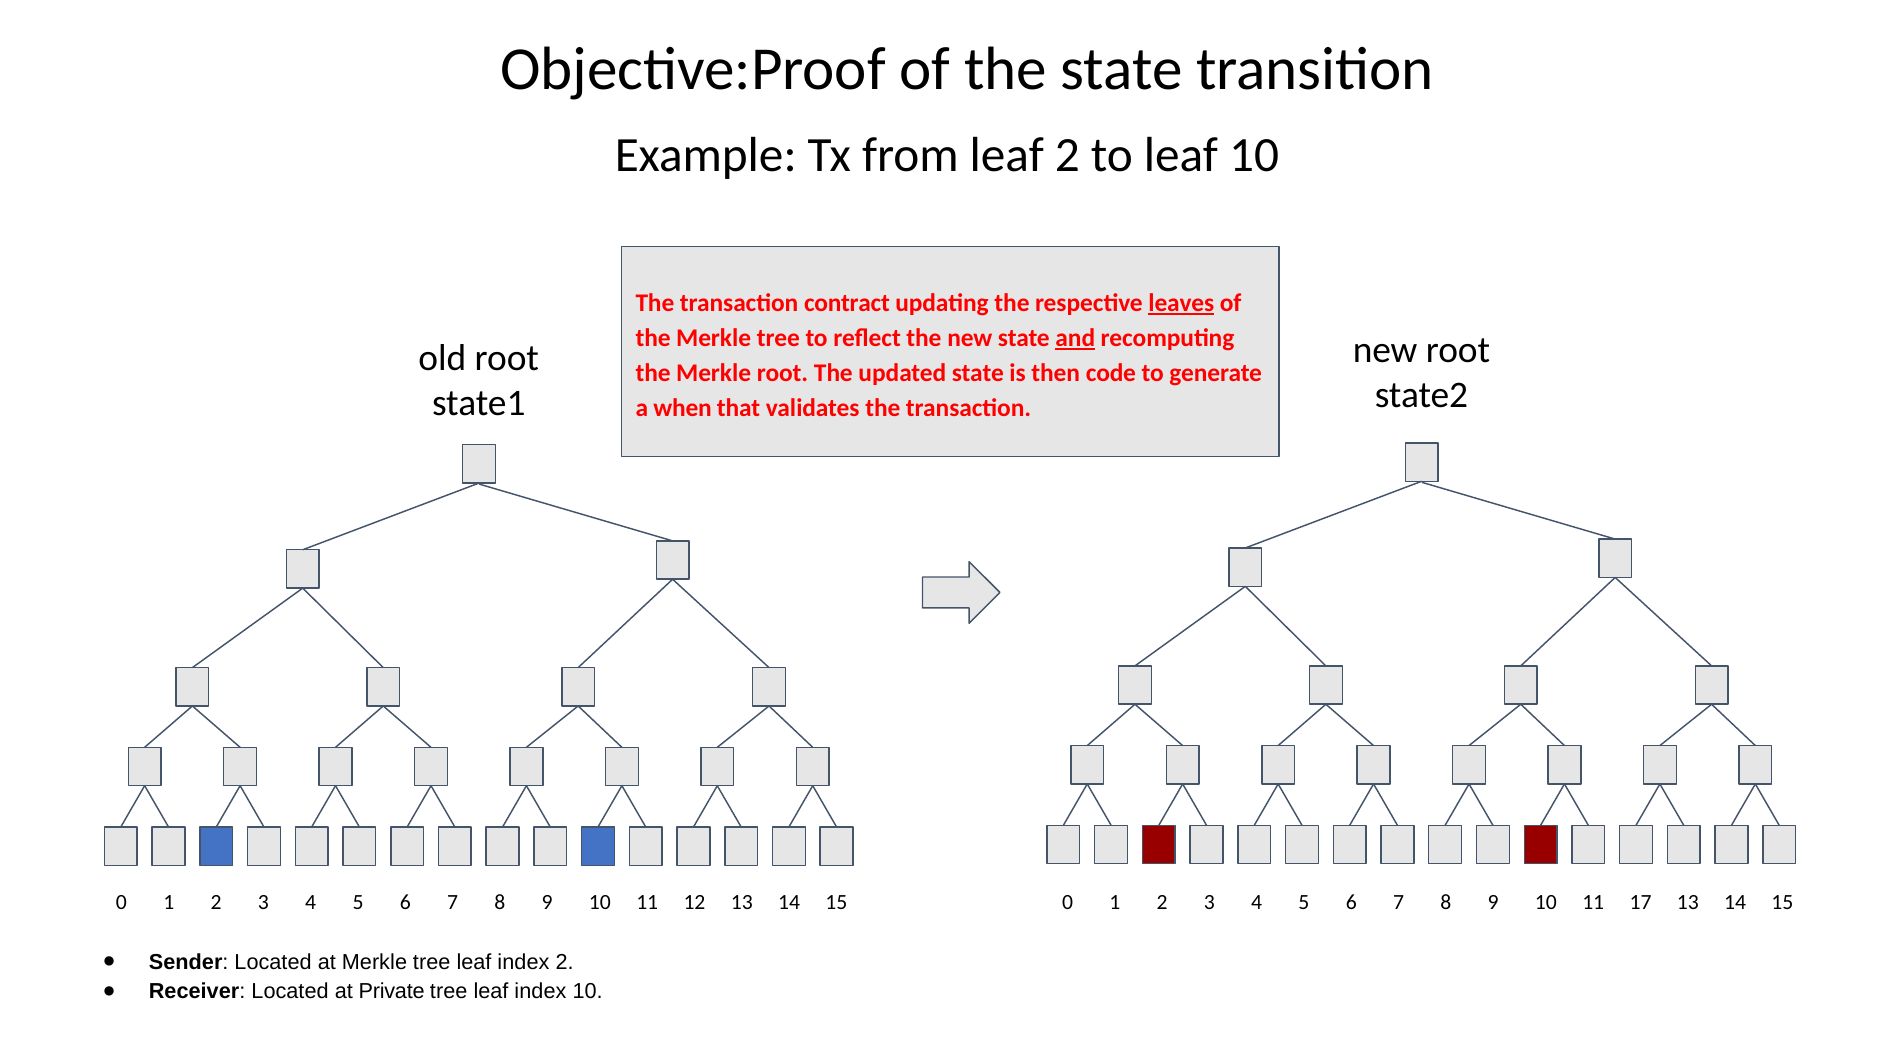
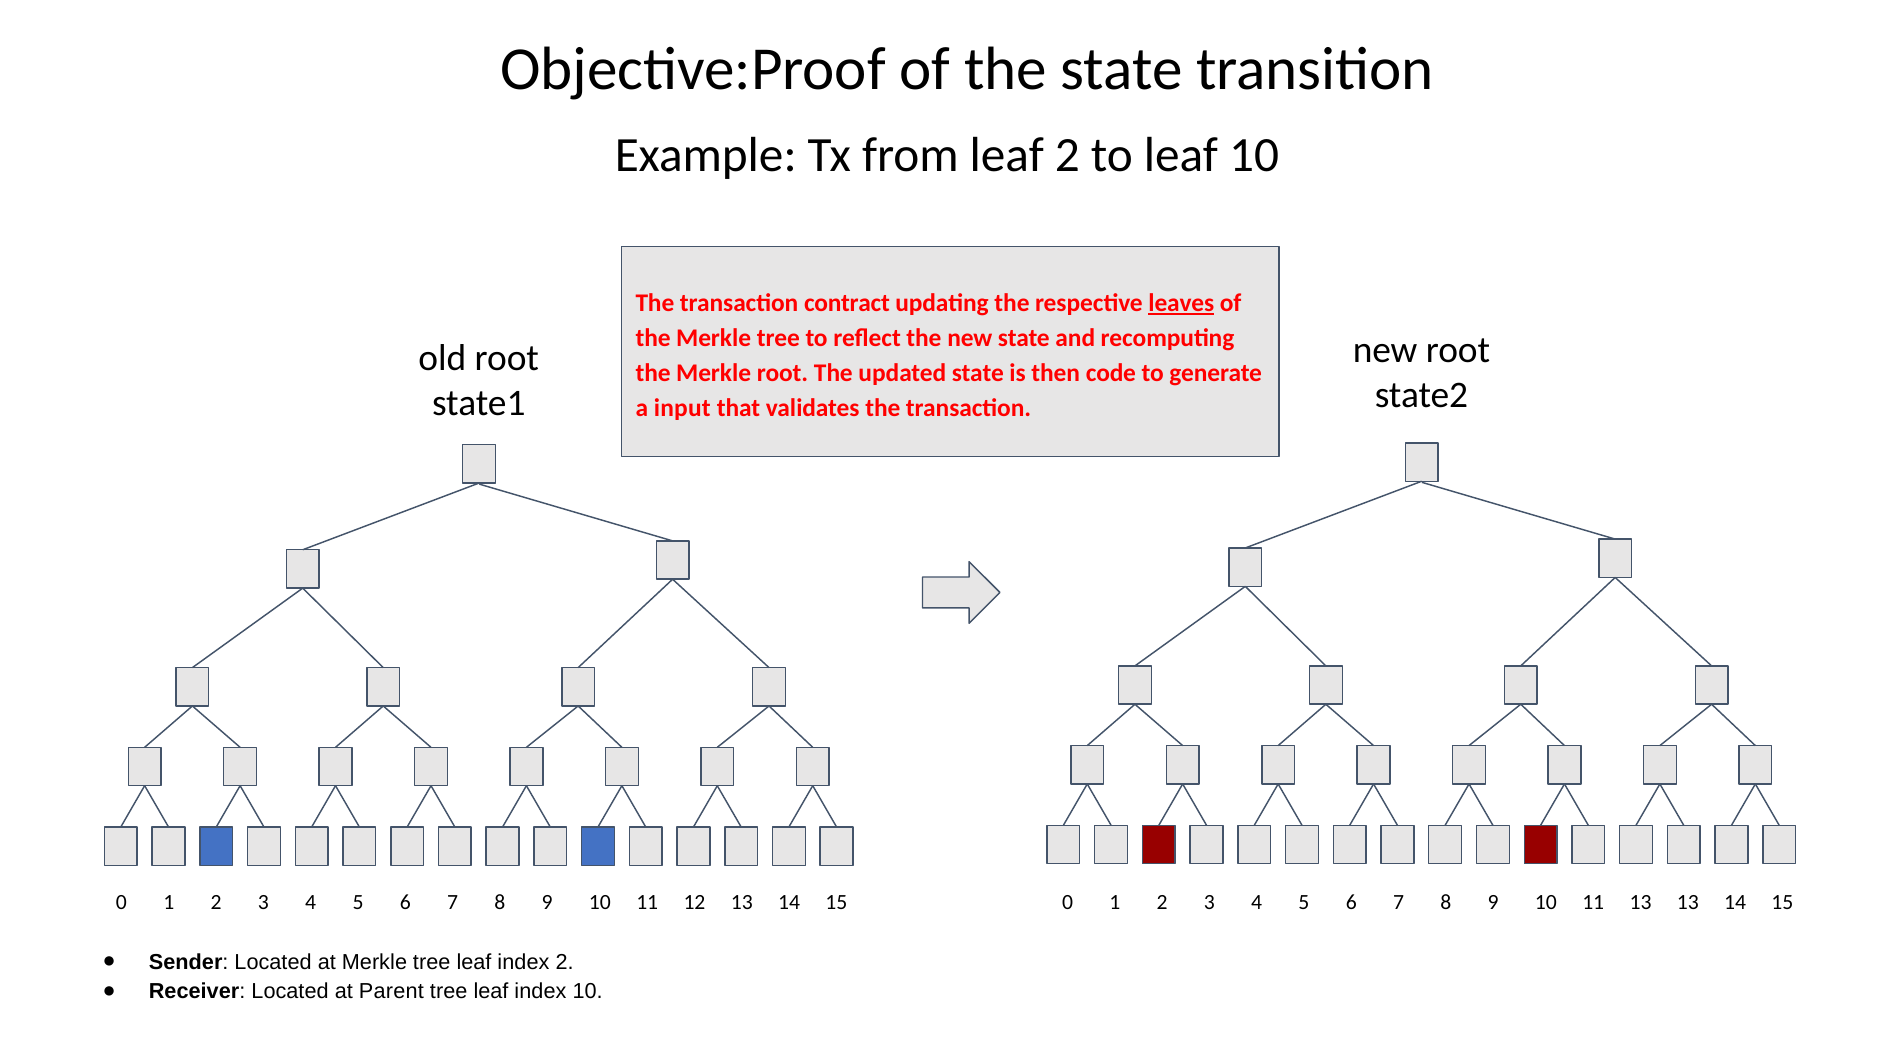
and underline: present -> none
when: when -> input
11 17: 17 -> 13
Private: Private -> Parent
